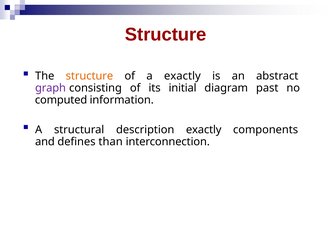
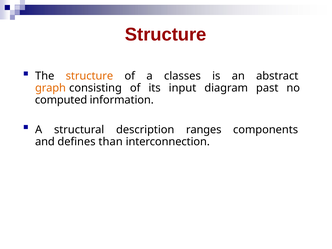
a exactly: exactly -> classes
graph colour: purple -> orange
initial: initial -> input
description exactly: exactly -> ranges
